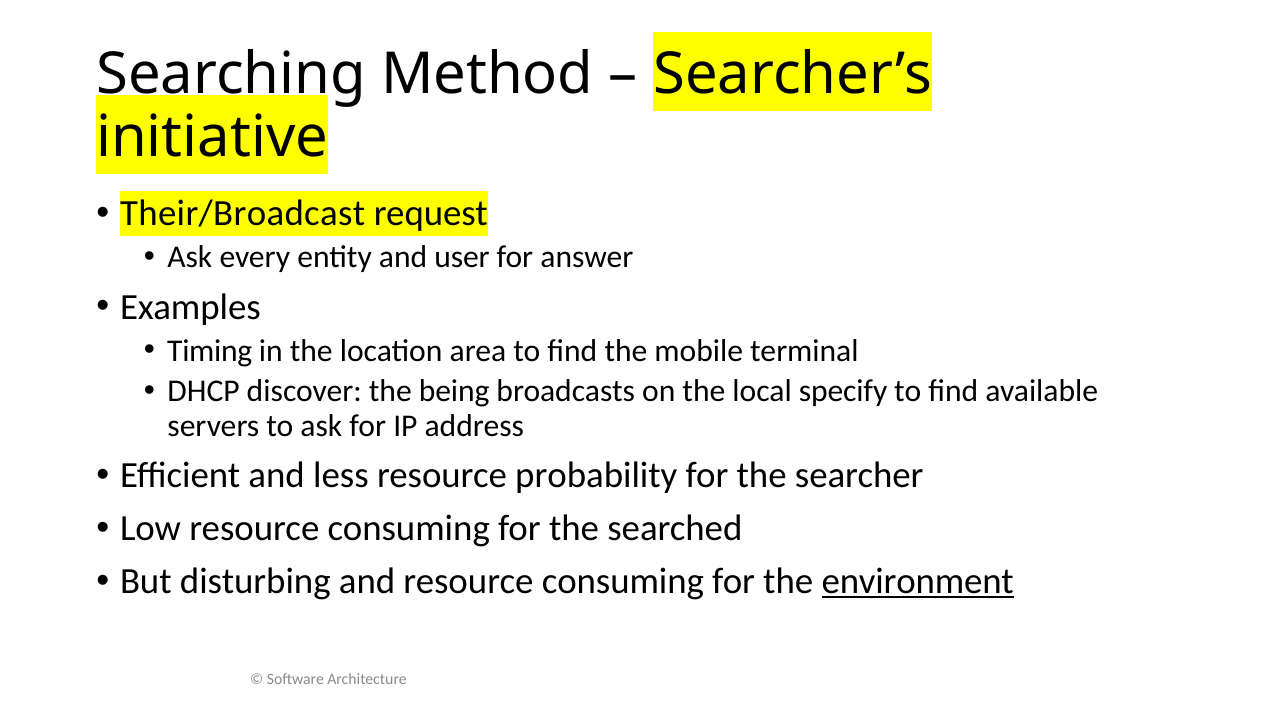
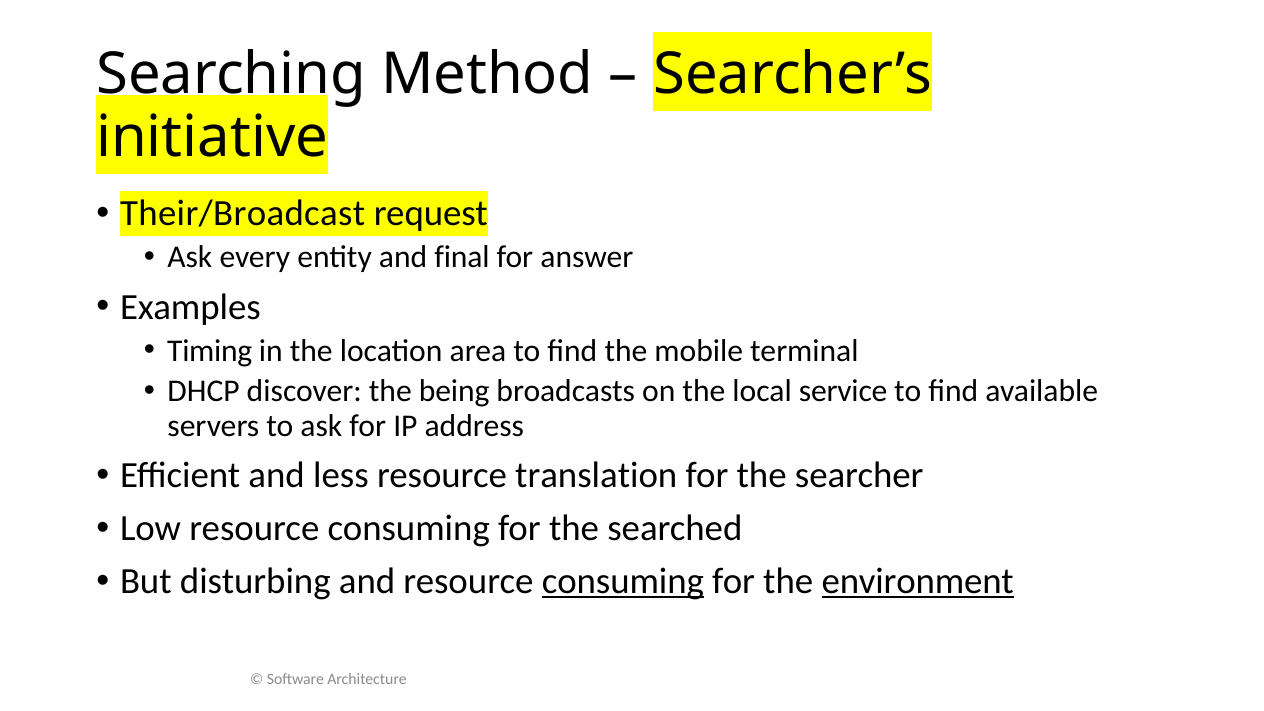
user: user -> final
specify: specify -> service
probability: probability -> translation
consuming at (623, 581) underline: none -> present
